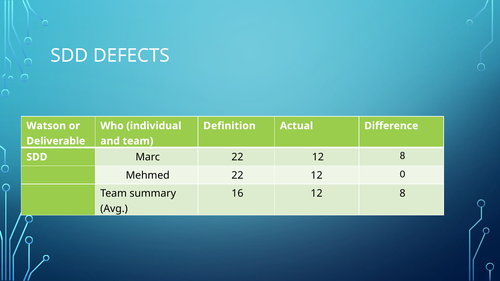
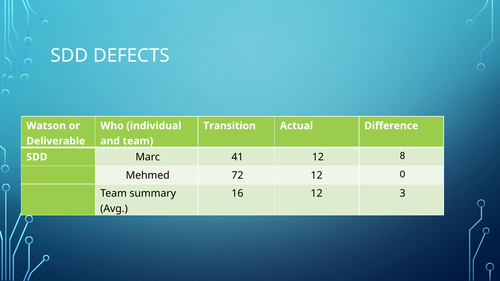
Definition: Definition -> Transition
Marc 22: 22 -> 41
Mehmed 22: 22 -> 72
16 12 8: 8 -> 3
